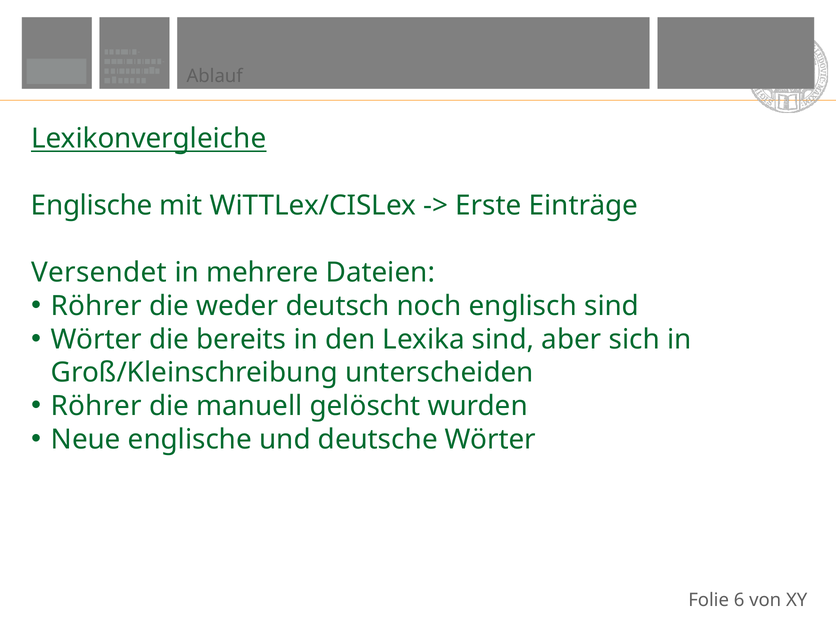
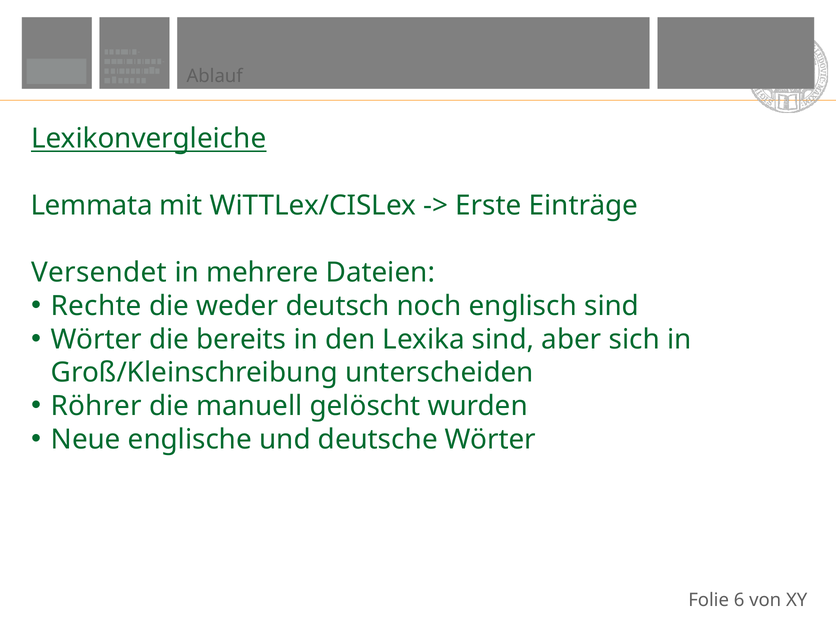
Englische at (92, 206): Englische -> Lemmata
Röhrer at (96, 306): Röhrer -> Rechte
